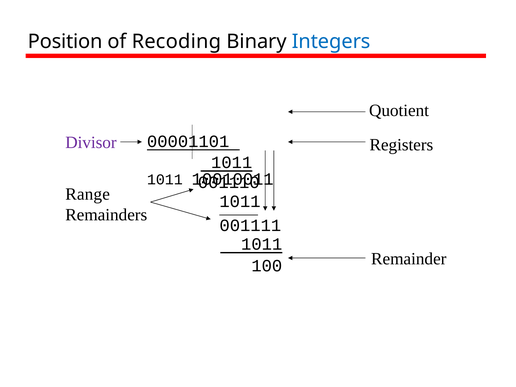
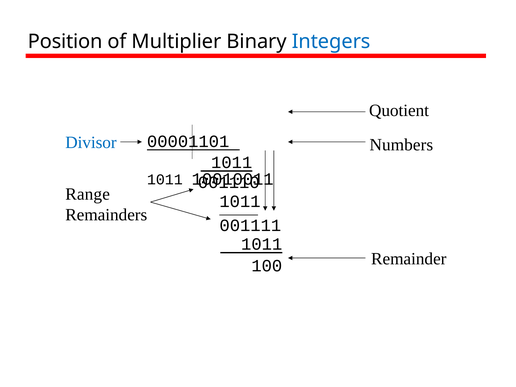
Recoding: Recoding -> Multiplier
Divisor colour: purple -> blue
Registers: Registers -> Numbers
